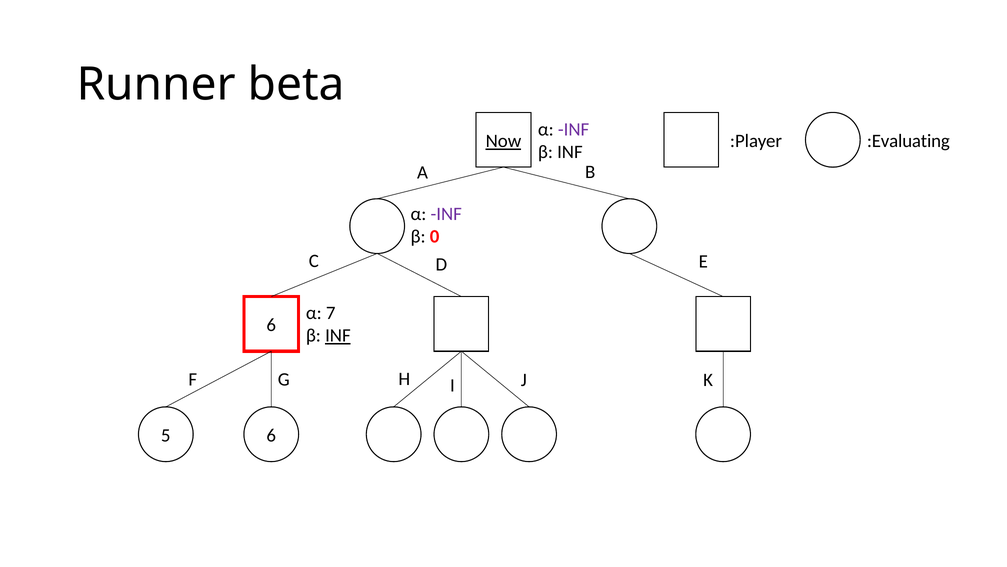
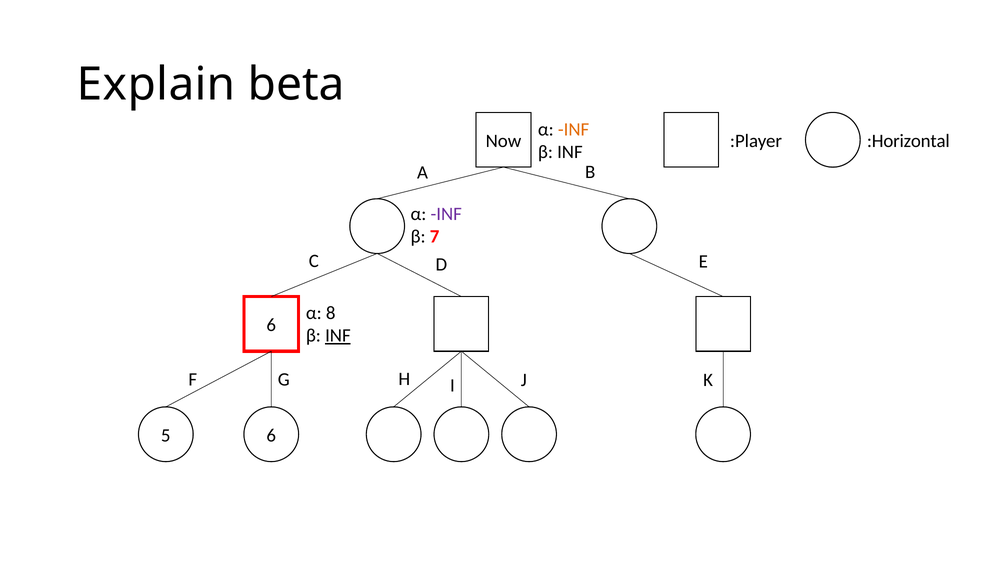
Runner: Runner -> Explain
INF at (574, 129) colour: purple -> orange
:Evaluating: :Evaluating -> :Horizontal
Now underline: present -> none
0: 0 -> 7
7: 7 -> 8
